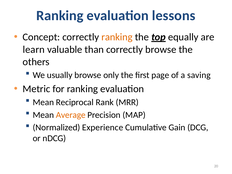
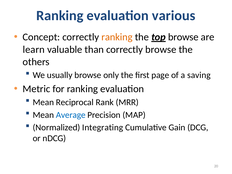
lessons: lessons -> various
equally at (183, 37): equally -> browse
Average colour: orange -> blue
Experience: Experience -> Integrating
